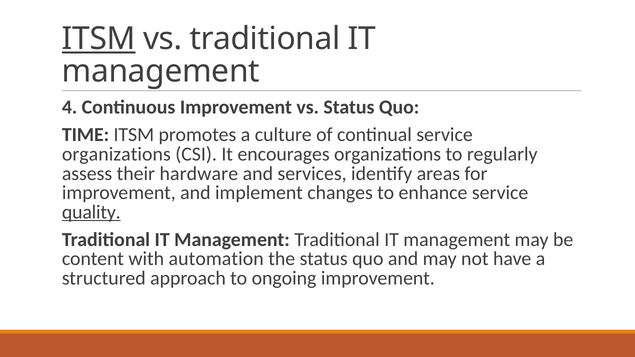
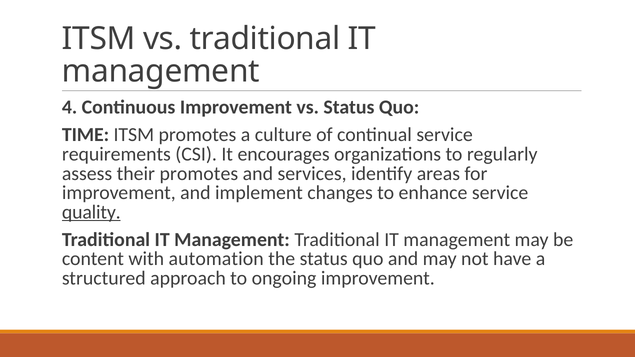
ITSM at (99, 39) underline: present -> none
organizations at (116, 154): organizations -> requirements
their hardware: hardware -> promotes
